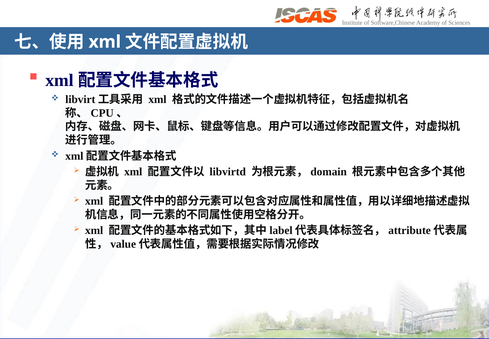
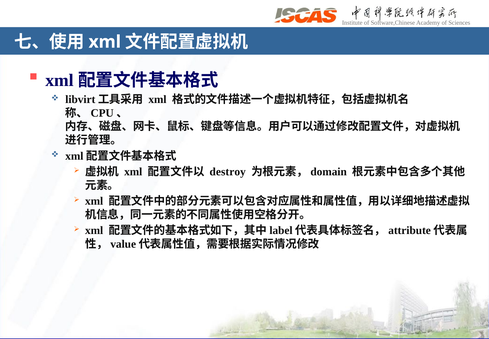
libvirtd: libvirtd -> destroy
